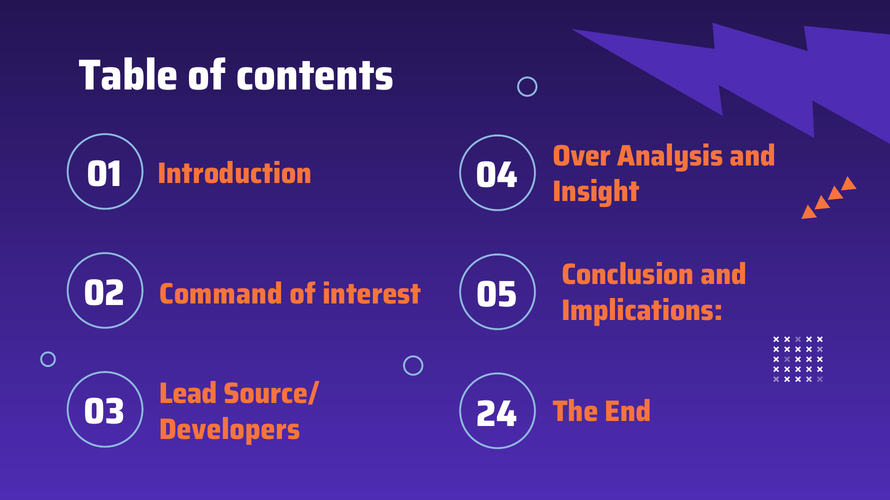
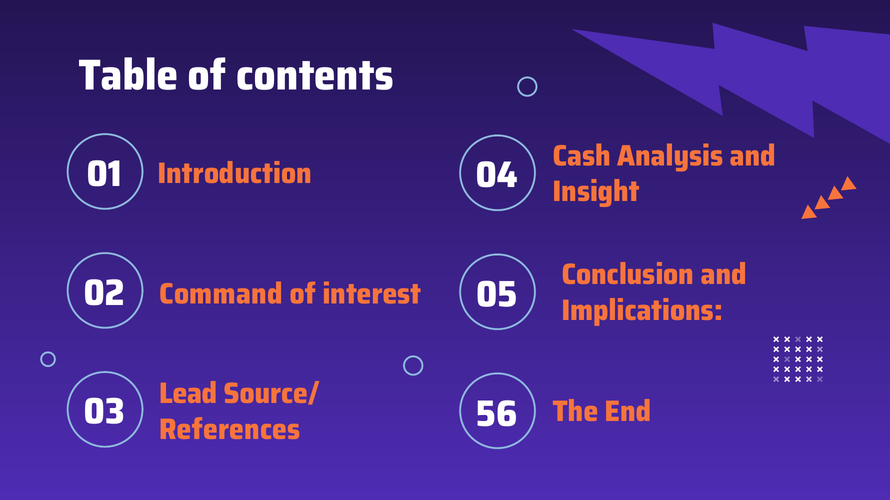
Over: Over -> Cash
24: 24 -> 56
Developers: Developers -> References
